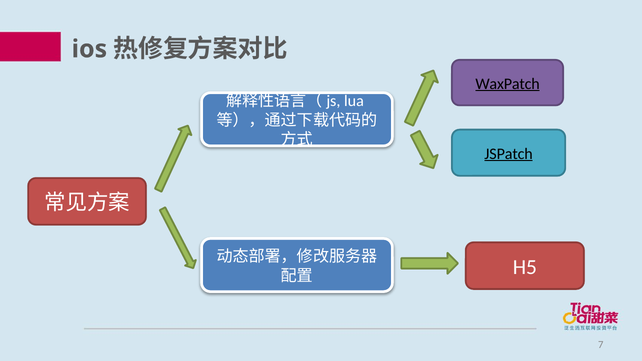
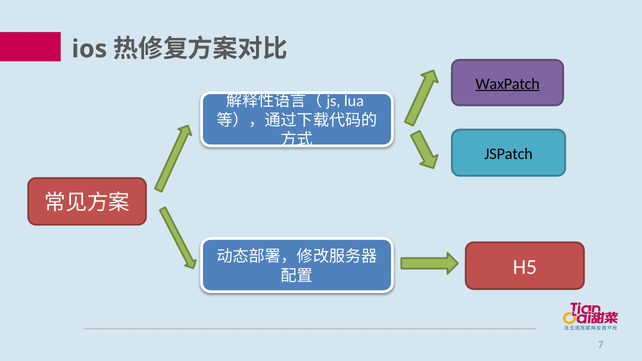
JSPatch underline: present -> none
